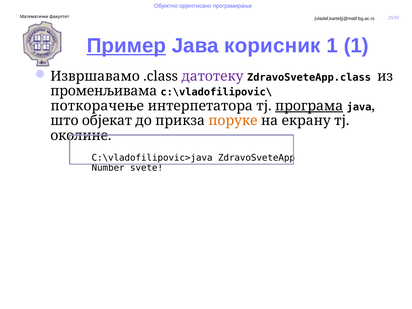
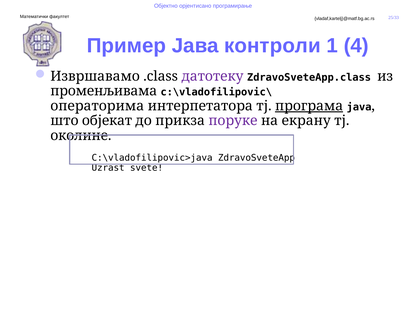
Пример underline: present -> none
корисник: корисник -> контроли
1 1: 1 -> 4
поткорачење: поткорачење -> операторима
поруке colour: orange -> purple
Number: Number -> Uzrast
